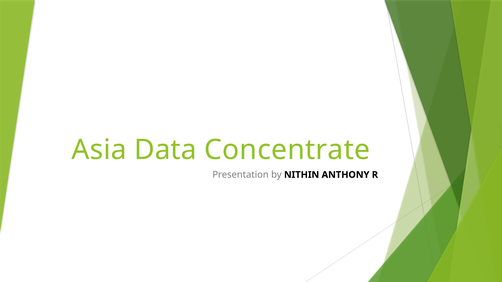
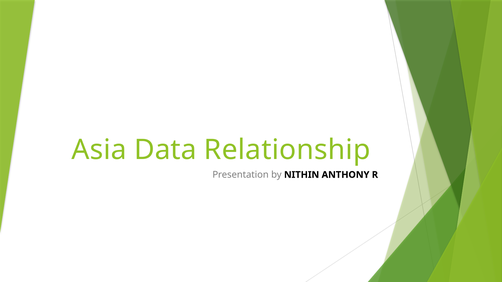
Concentrate: Concentrate -> Relationship
